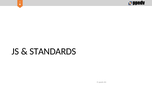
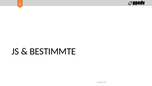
STANDARDS: STANDARDS -> BESTIMMTE
